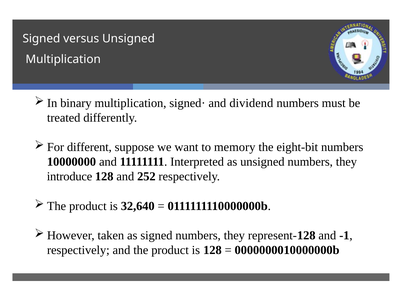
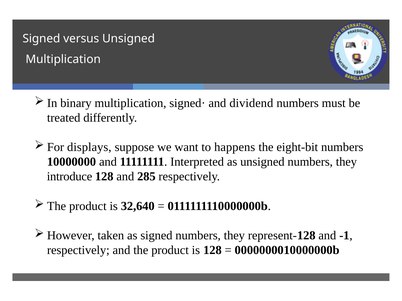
different: different -> displays
memory: memory -> happens
252: 252 -> 285
